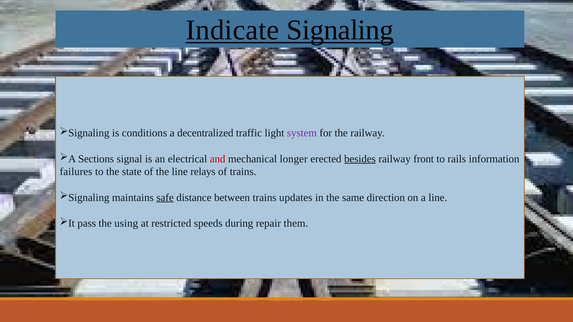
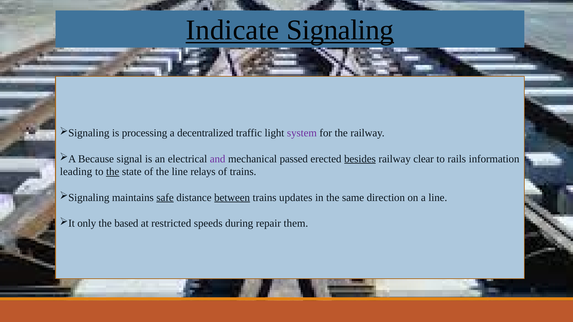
conditions: conditions -> processing
Sections: Sections -> Because
and colour: red -> purple
longer: longer -> passed
front: front -> clear
failures: failures -> leading
the at (113, 172) underline: none -> present
between underline: none -> present
pass: pass -> only
using: using -> based
